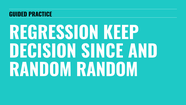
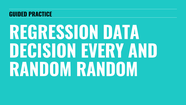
KEEP: KEEP -> DATA
SINCE: SINCE -> EVERY
